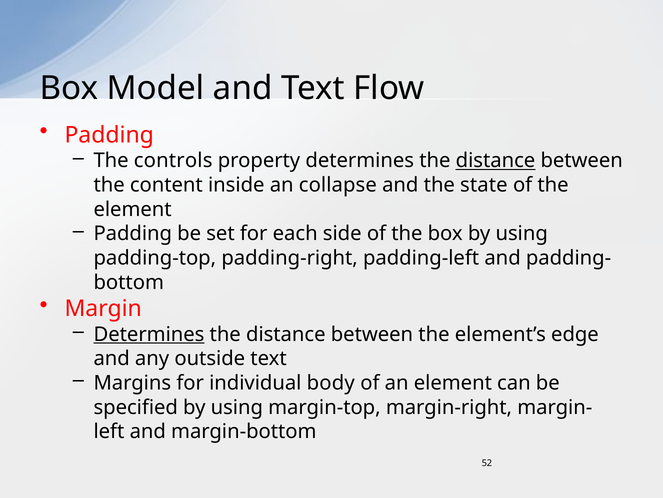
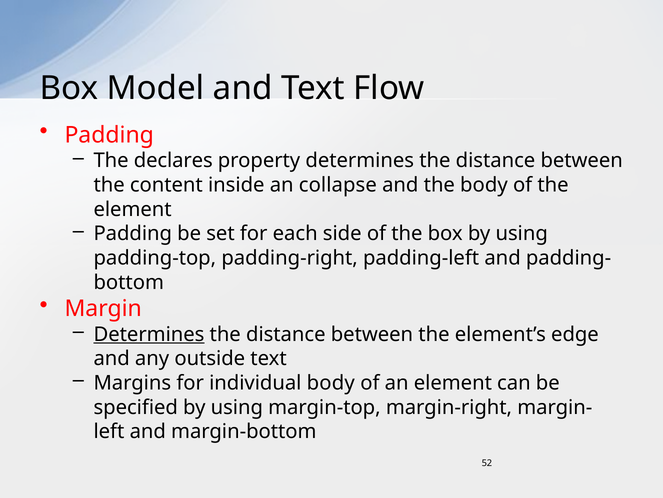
controls: controls -> declares
distance at (496, 160) underline: present -> none
the state: state -> body
